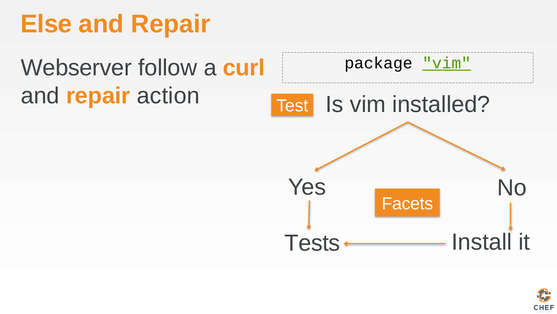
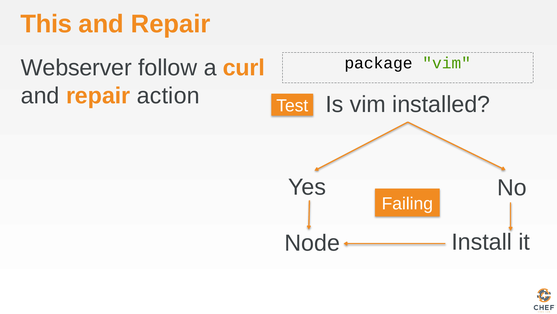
Else: Else -> This
vim at (447, 63) underline: present -> none
Facets: Facets -> Failing
Tests: Tests -> Node
